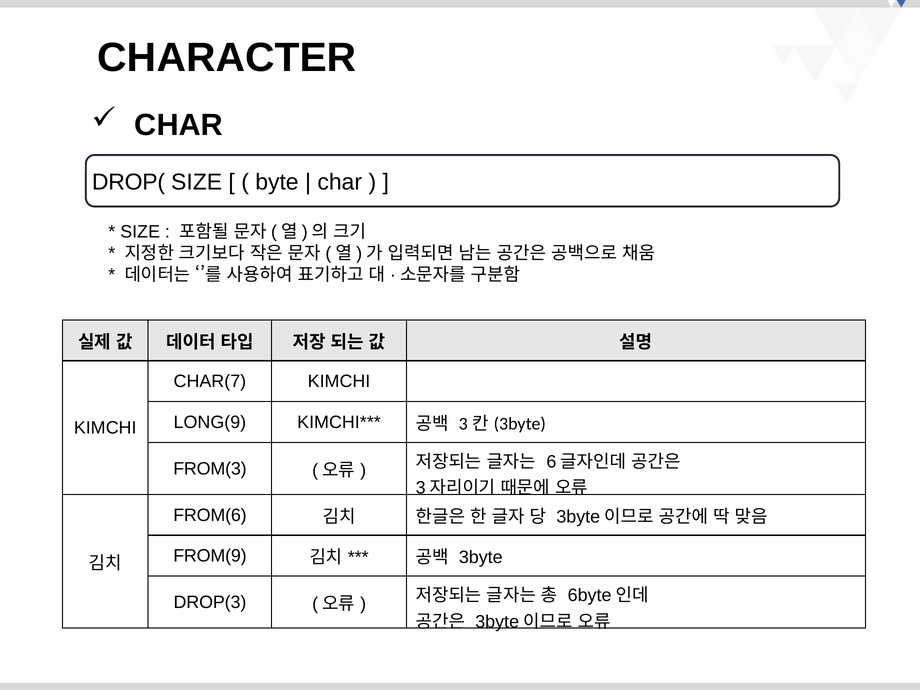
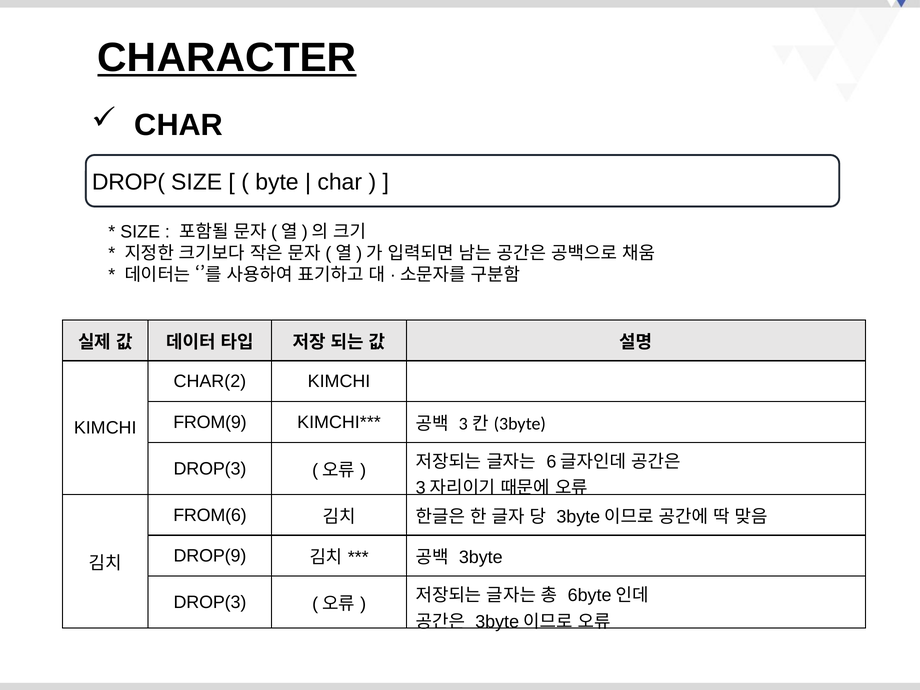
CHARACTER underline: none -> present
CHAR(7: CHAR(7 -> CHAR(2
LONG(9: LONG(9 -> FROM(9
FROM(3 at (210, 469): FROM(3 -> DROP(3
FROM(9: FROM(9 -> DROP(9
